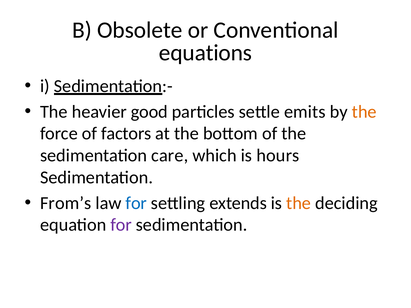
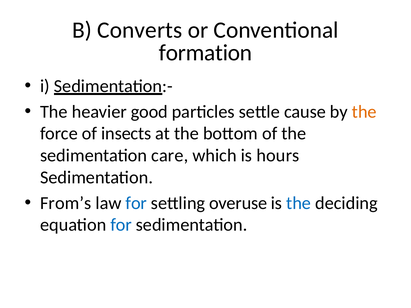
Obsolete: Obsolete -> Converts
equations: equations -> formation
emits: emits -> cause
factors: factors -> insects
extends: extends -> overuse
the at (299, 203) colour: orange -> blue
for at (121, 225) colour: purple -> blue
